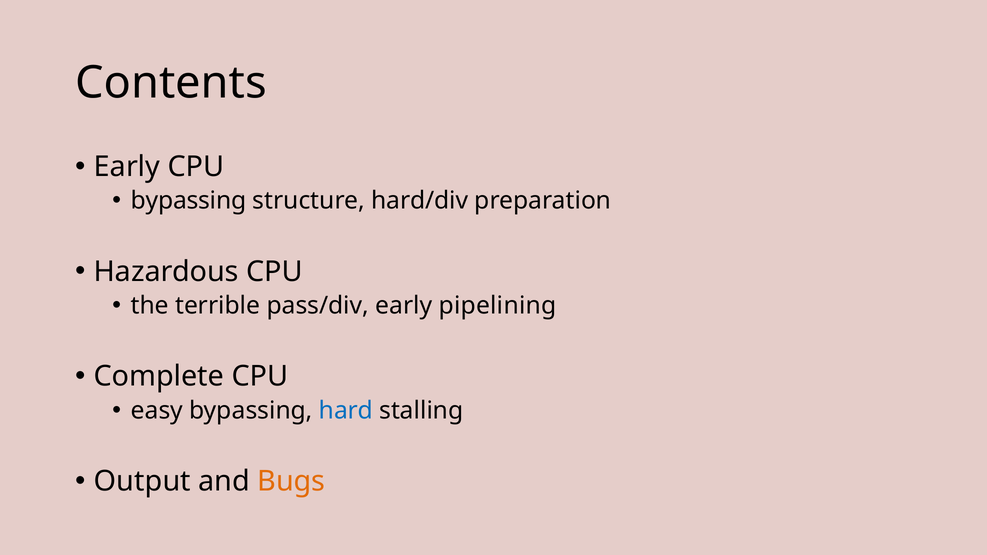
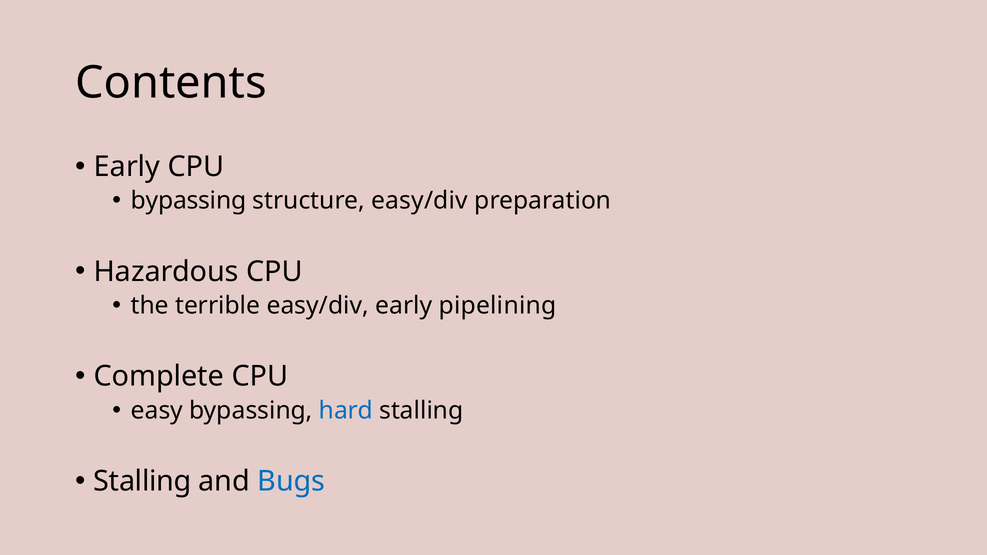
structure hard/div: hard/div -> easy/div
terrible pass/div: pass/div -> easy/div
Output at (142, 481): Output -> Stalling
Bugs colour: orange -> blue
